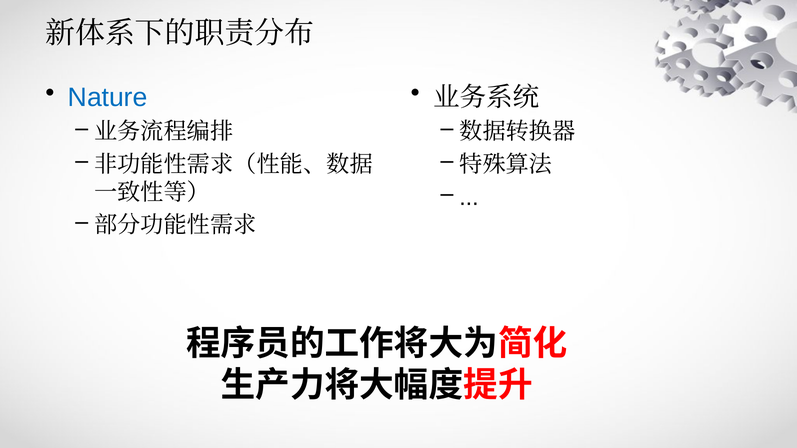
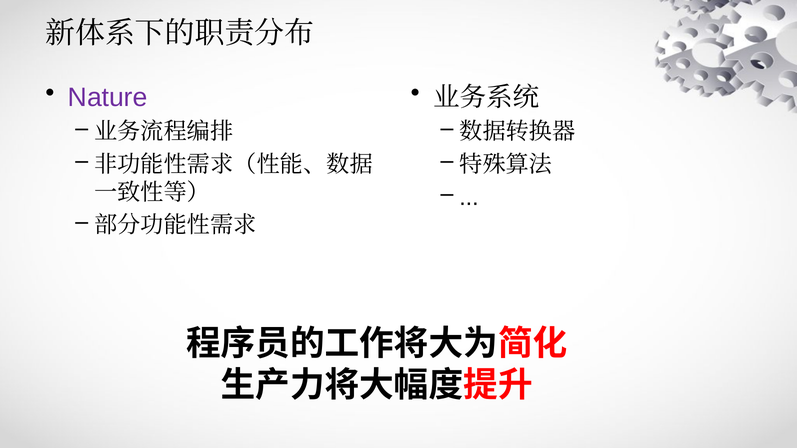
Nature colour: blue -> purple
